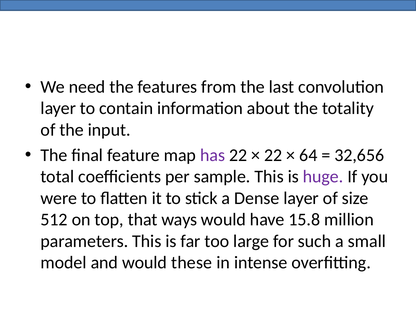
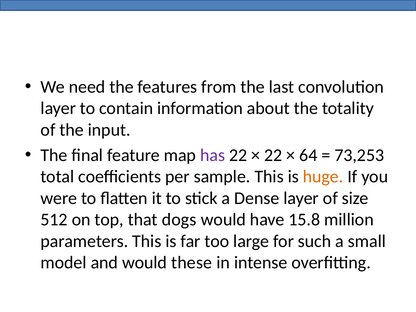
32,656: 32,656 -> 73,253
huge colour: purple -> orange
ways: ways -> dogs
